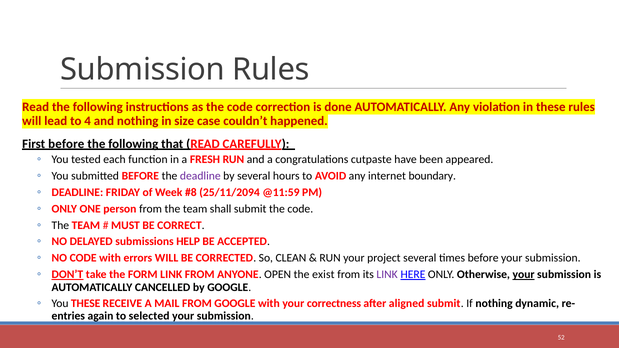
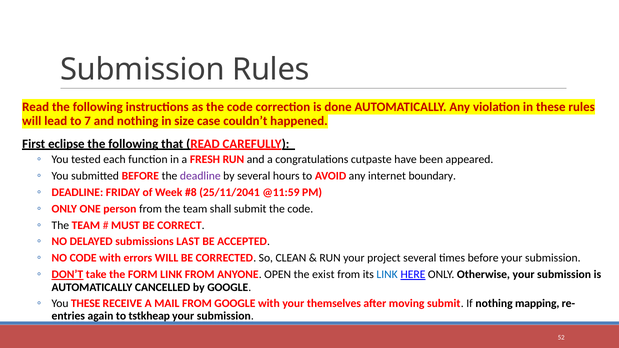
4: 4 -> 7
First before: before -> eclipse
25/11/2094: 25/11/2094 -> 25/11/2041
HELP: HELP -> LAST
LINK at (387, 275) colour: purple -> blue
your at (524, 275) underline: present -> none
correctness: correctness -> themselves
aligned: aligned -> moving
dynamic: dynamic -> mapping
selected: selected -> tstkheap
